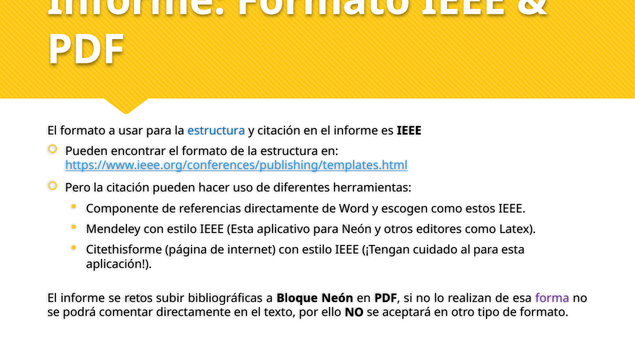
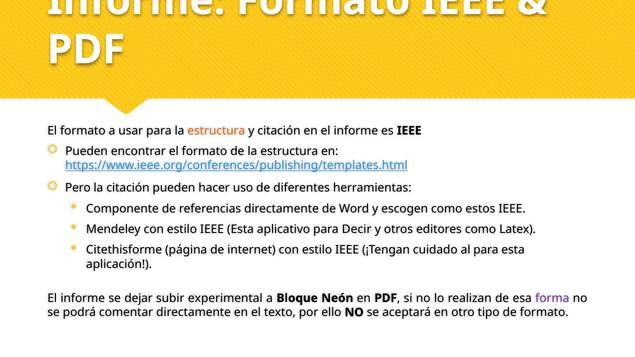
estructura at (216, 131) colour: blue -> orange
para Neón: Neón -> Decir
retos: retos -> dejar
bibliográficas: bibliográficas -> experimental
